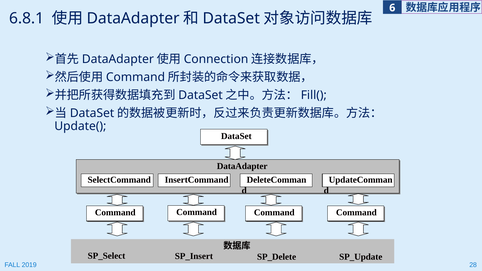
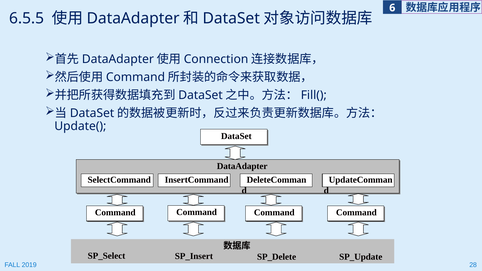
6.8.1: 6.8.1 -> 6.5.5
